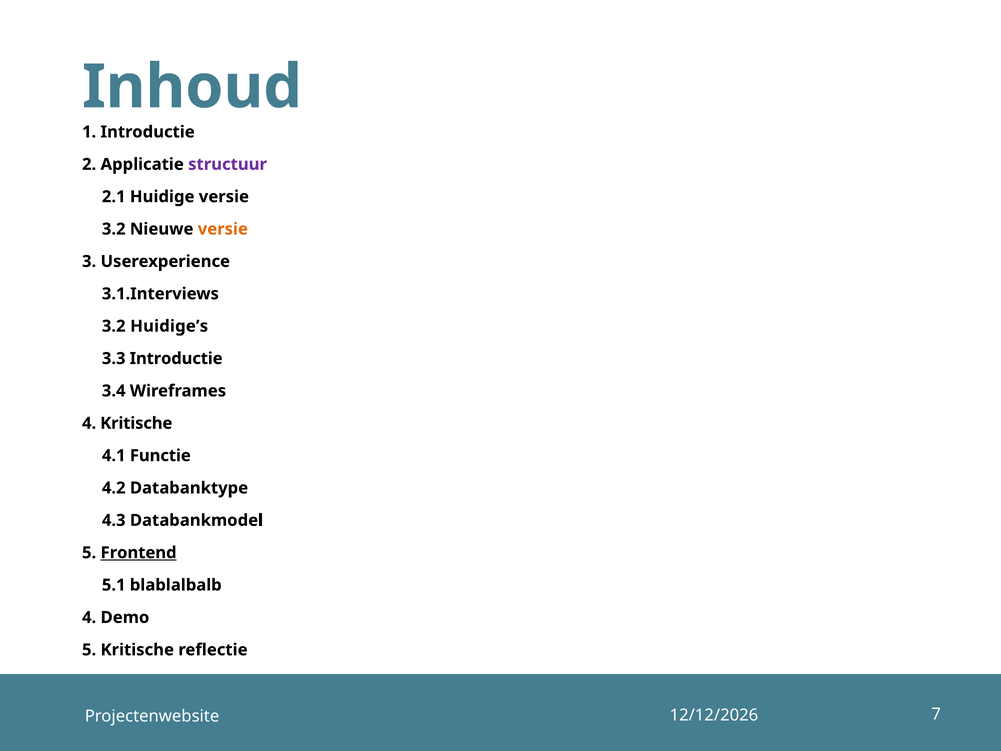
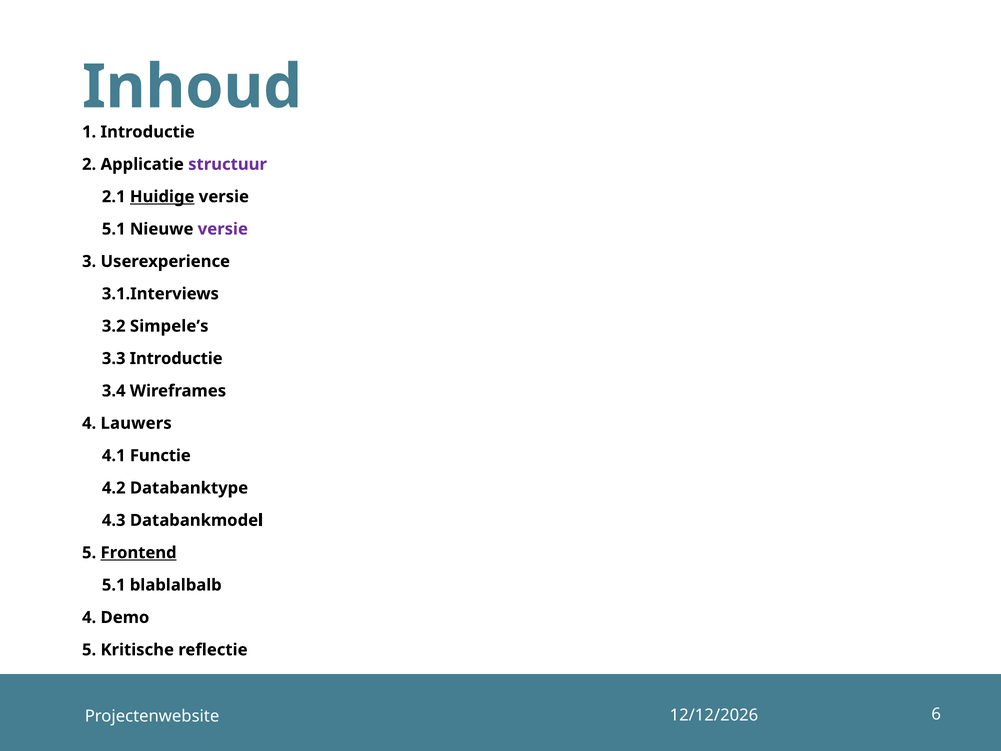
Huidige underline: none -> present
3.2 at (114, 229): 3.2 -> 5.1
versie at (223, 229) colour: orange -> purple
Huidige’s: Huidige’s -> Simpele’s
4 Kritische: Kritische -> Lauwers
7: 7 -> 6
